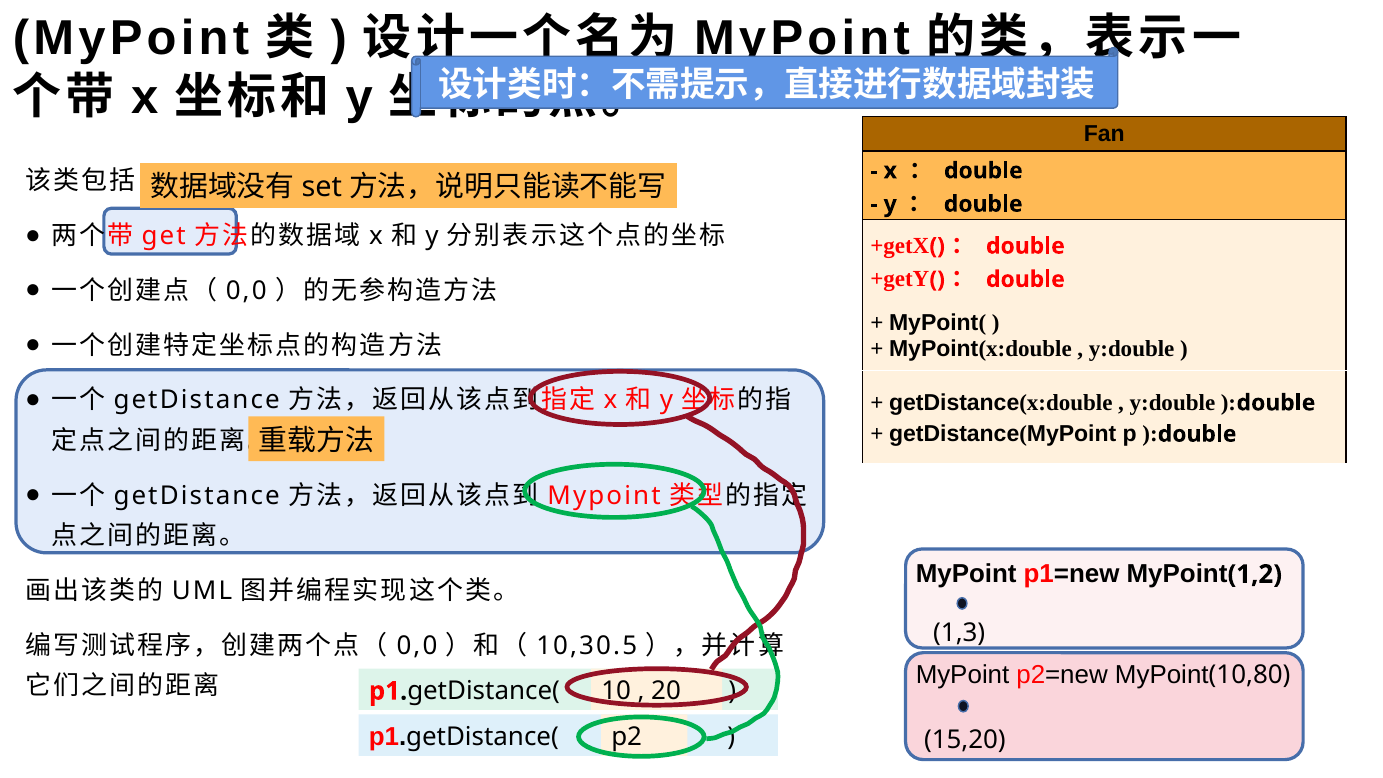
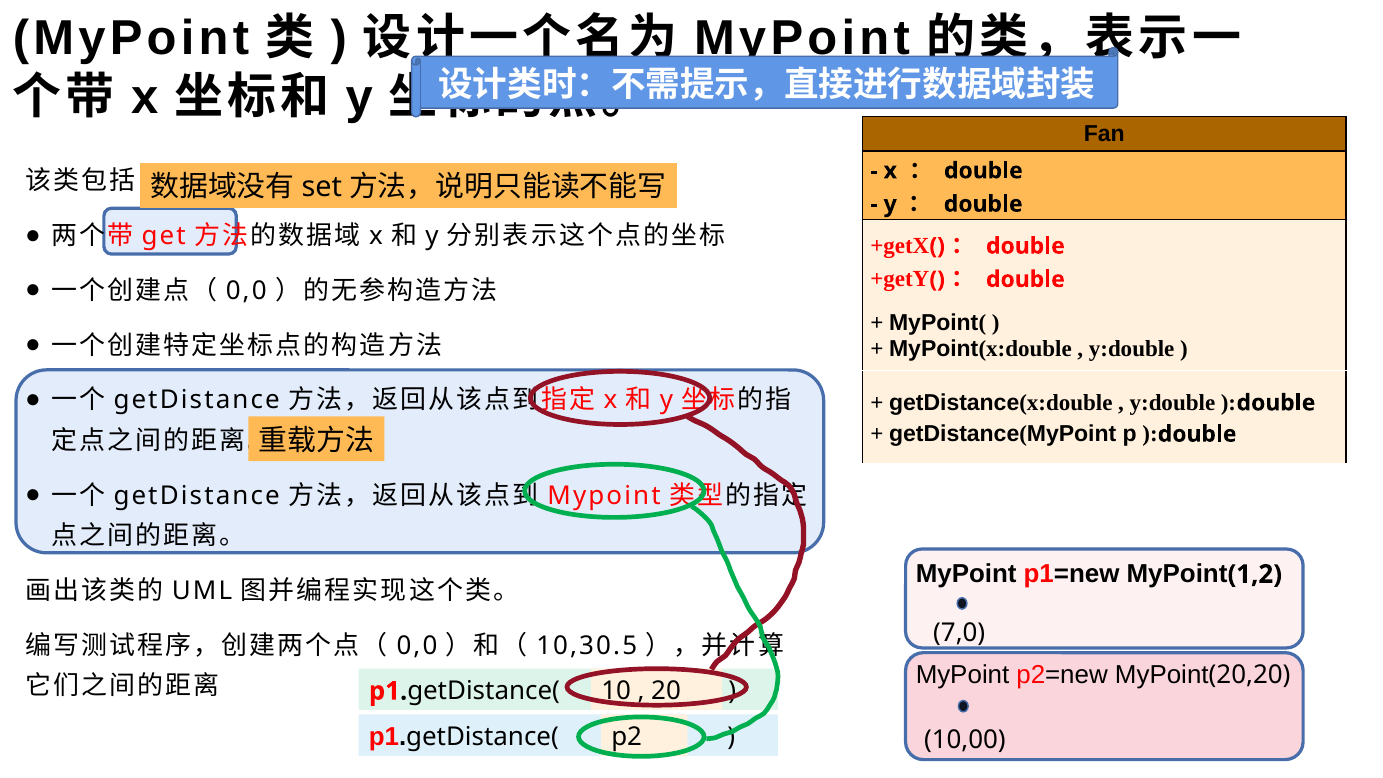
1,3: 1,3 -> 7,0
10,80: 10,80 -> 20,20
15,20: 15,20 -> 10,00
